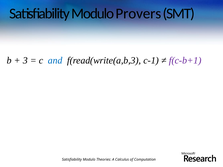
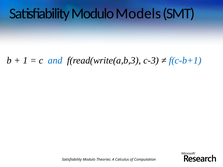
Provers: Provers -> Models
3: 3 -> 1
c-1: c-1 -> c-3
f(c-b+1 colour: purple -> blue
